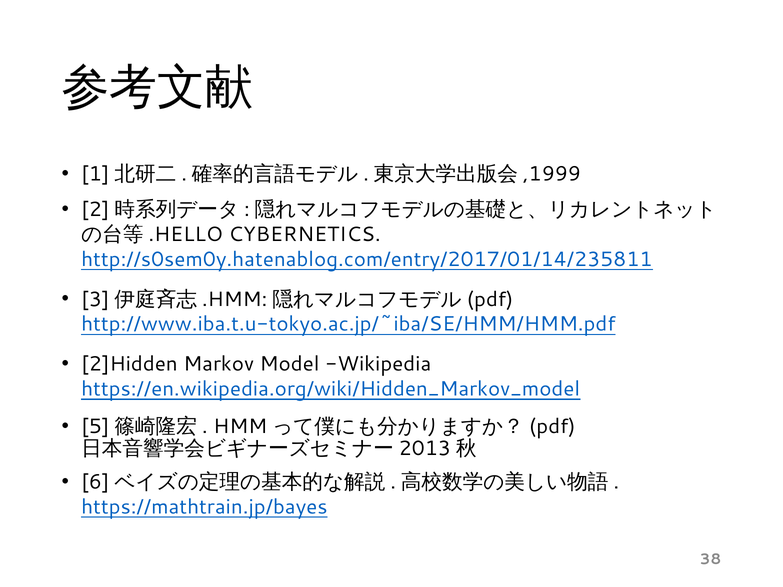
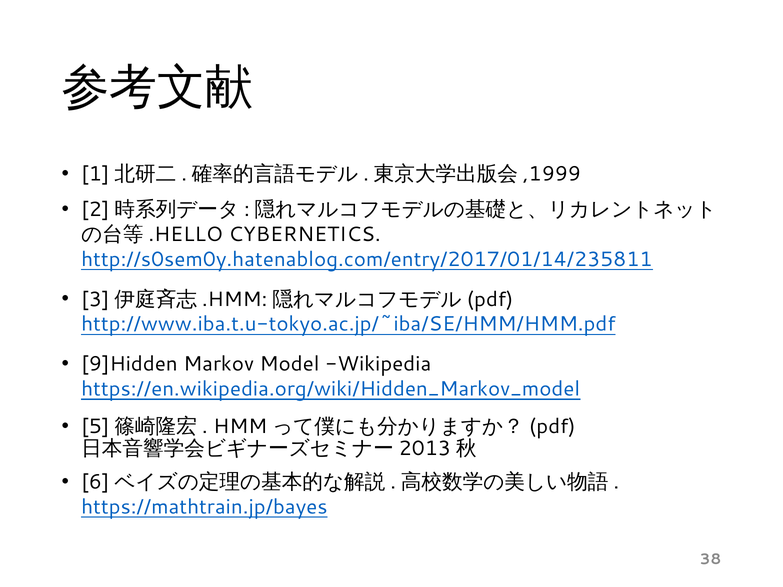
2]Hidden: 2]Hidden -> 9]Hidden
